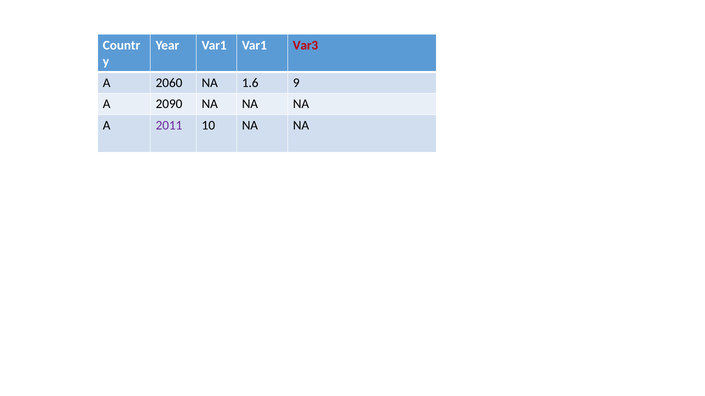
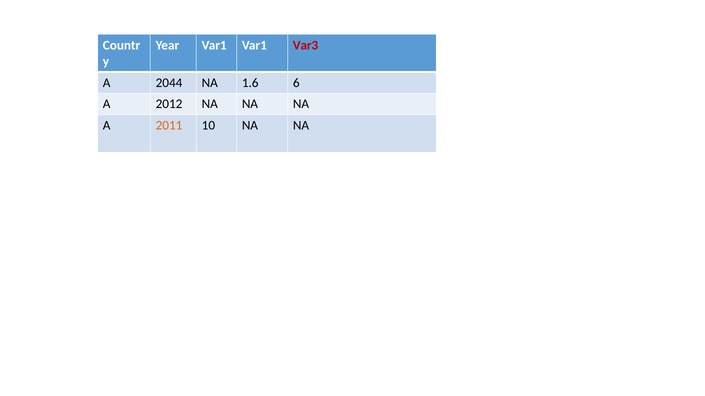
2060: 2060 -> 2044
9: 9 -> 6
2090: 2090 -> 2012
2011 colour: purple -> orange
